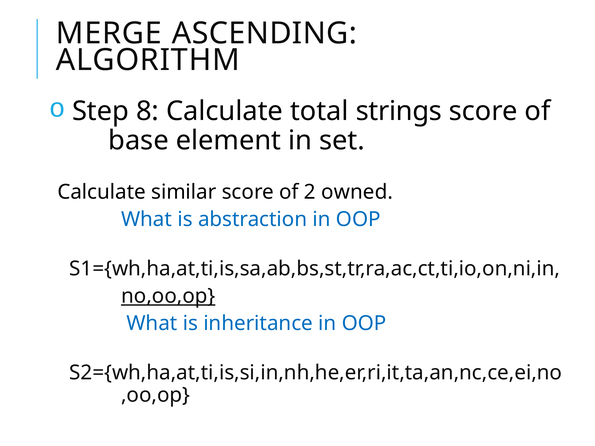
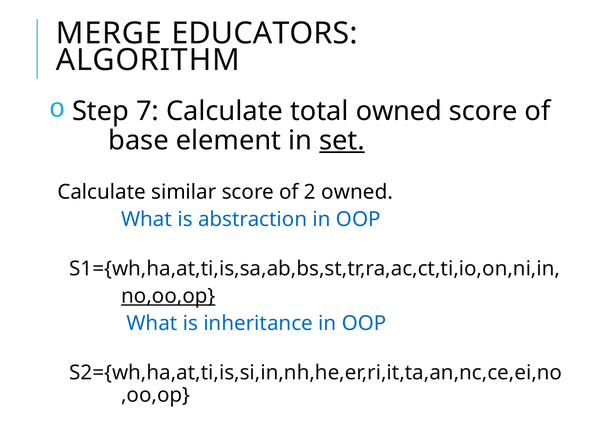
ASCENDING: ASCENDING -> EDUCATORS
8: 8 -> 7
total strings: strings -> owned
set underline: none -> present
